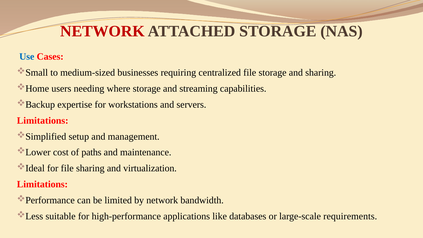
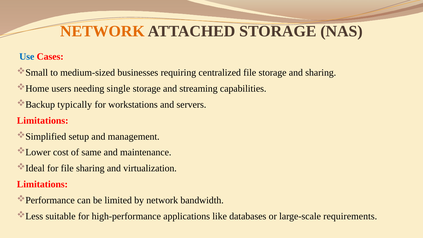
NETWORK at (102, 31) colour: red -> orange
where: where -> single
expertise: expertise -> typically
paths: paths -> same
